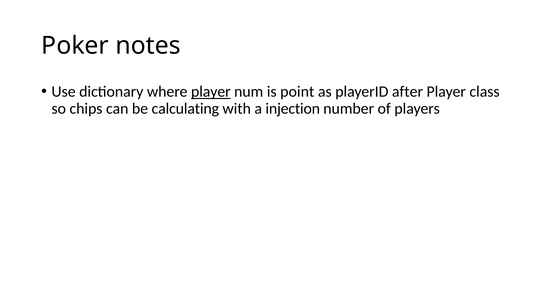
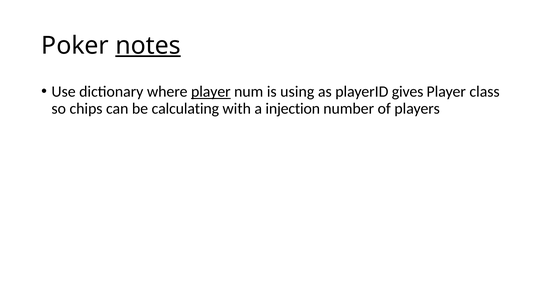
notes underline: none -> present
point: point -> using
after: after -> gives
